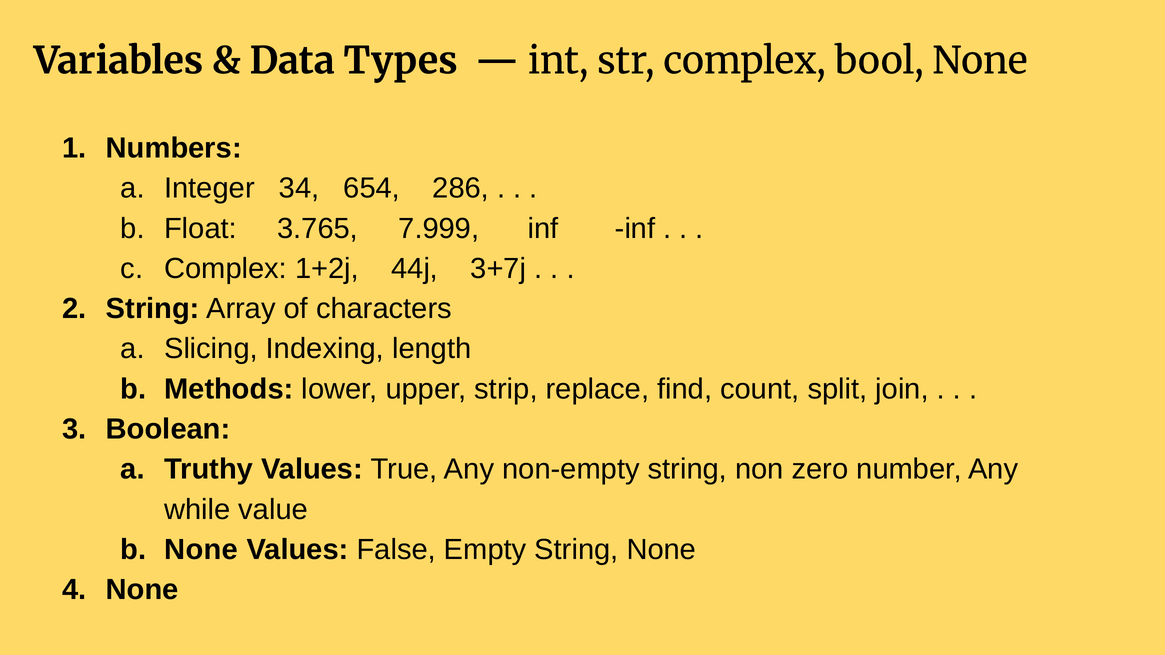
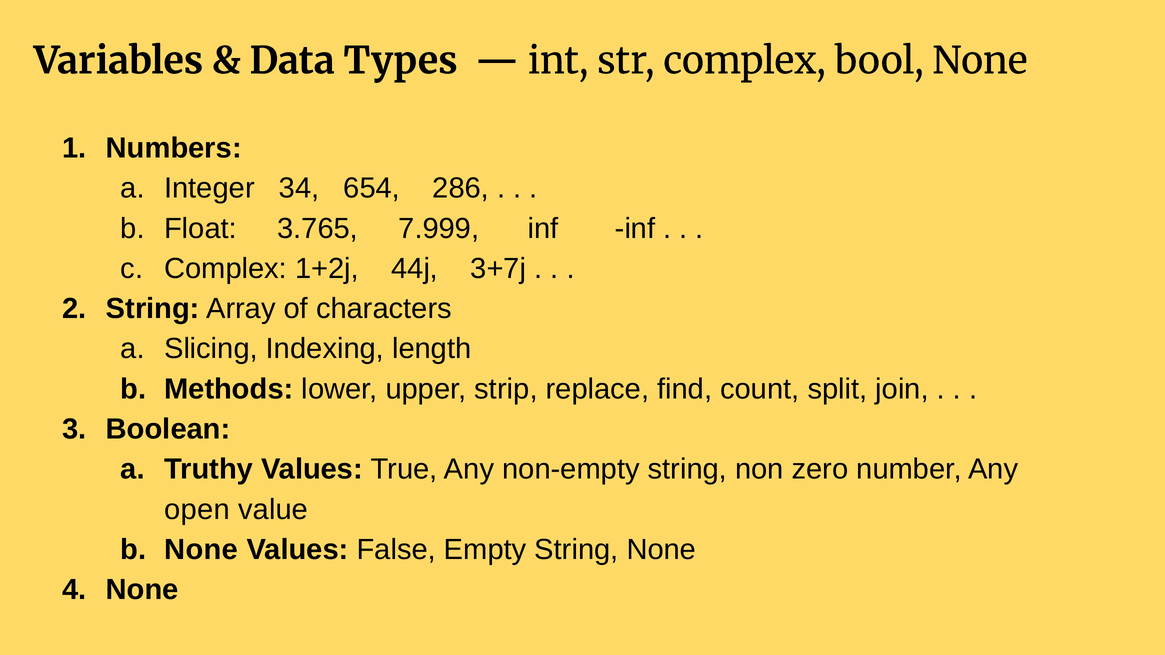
while: while -> open
